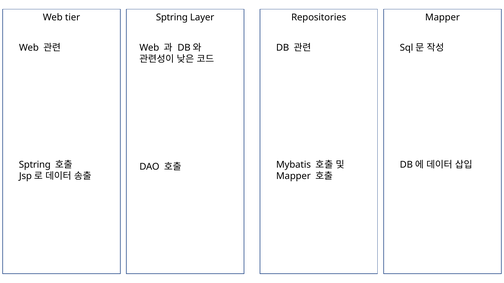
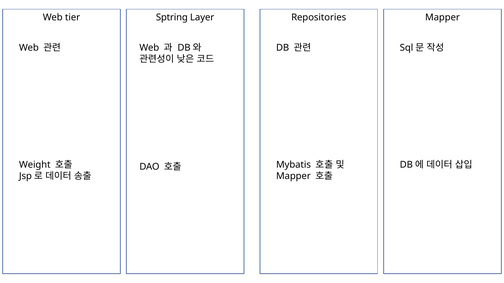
Sptring at (35, 165): Sptring -> Weight
